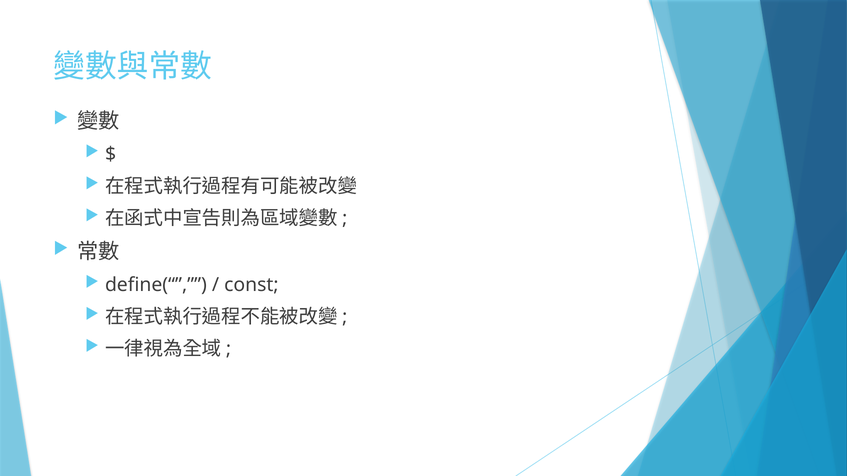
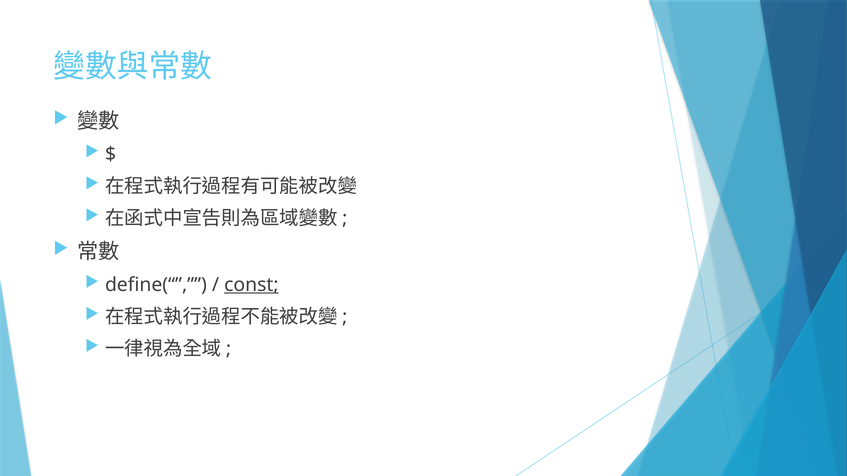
const underline: none -> present
